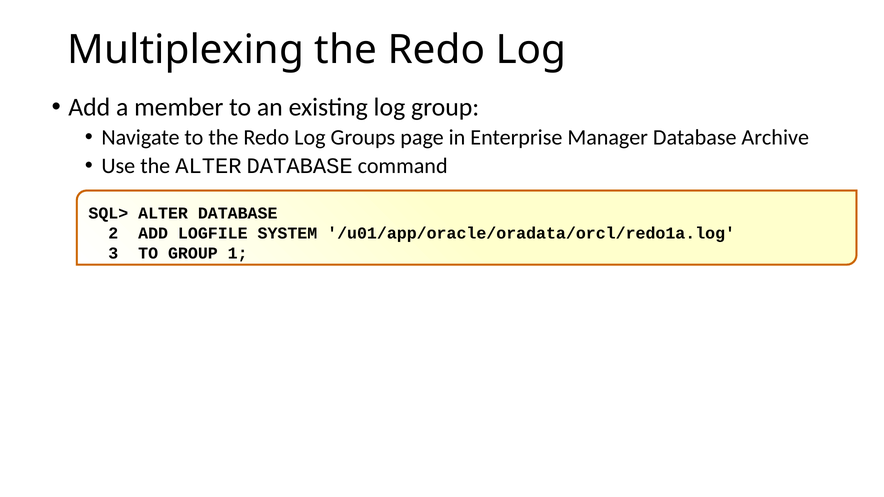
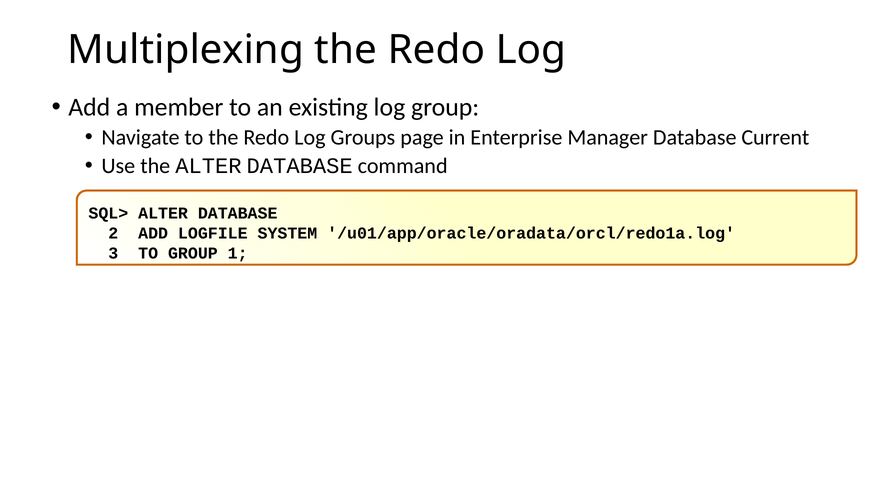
Archive: Archive -> Current
